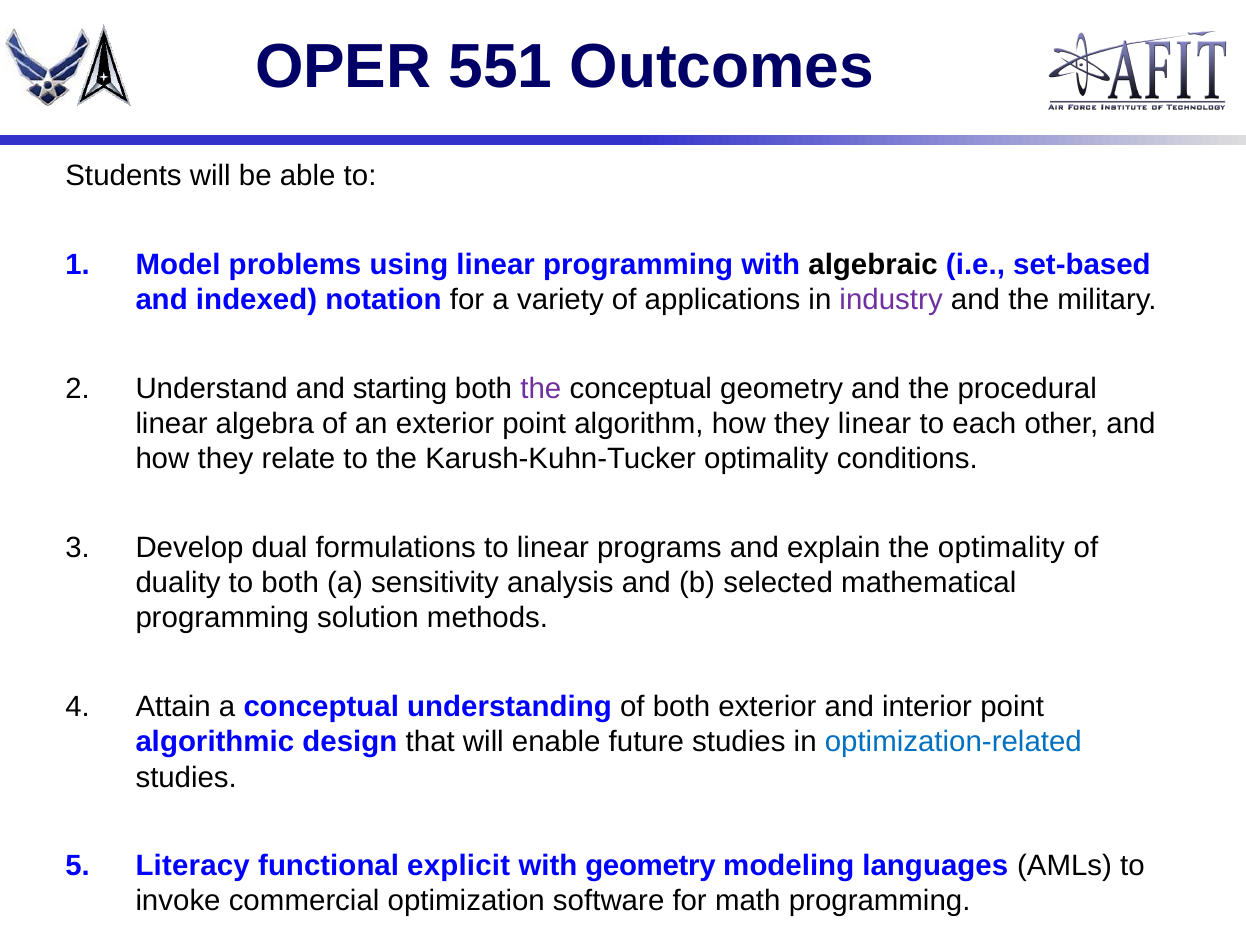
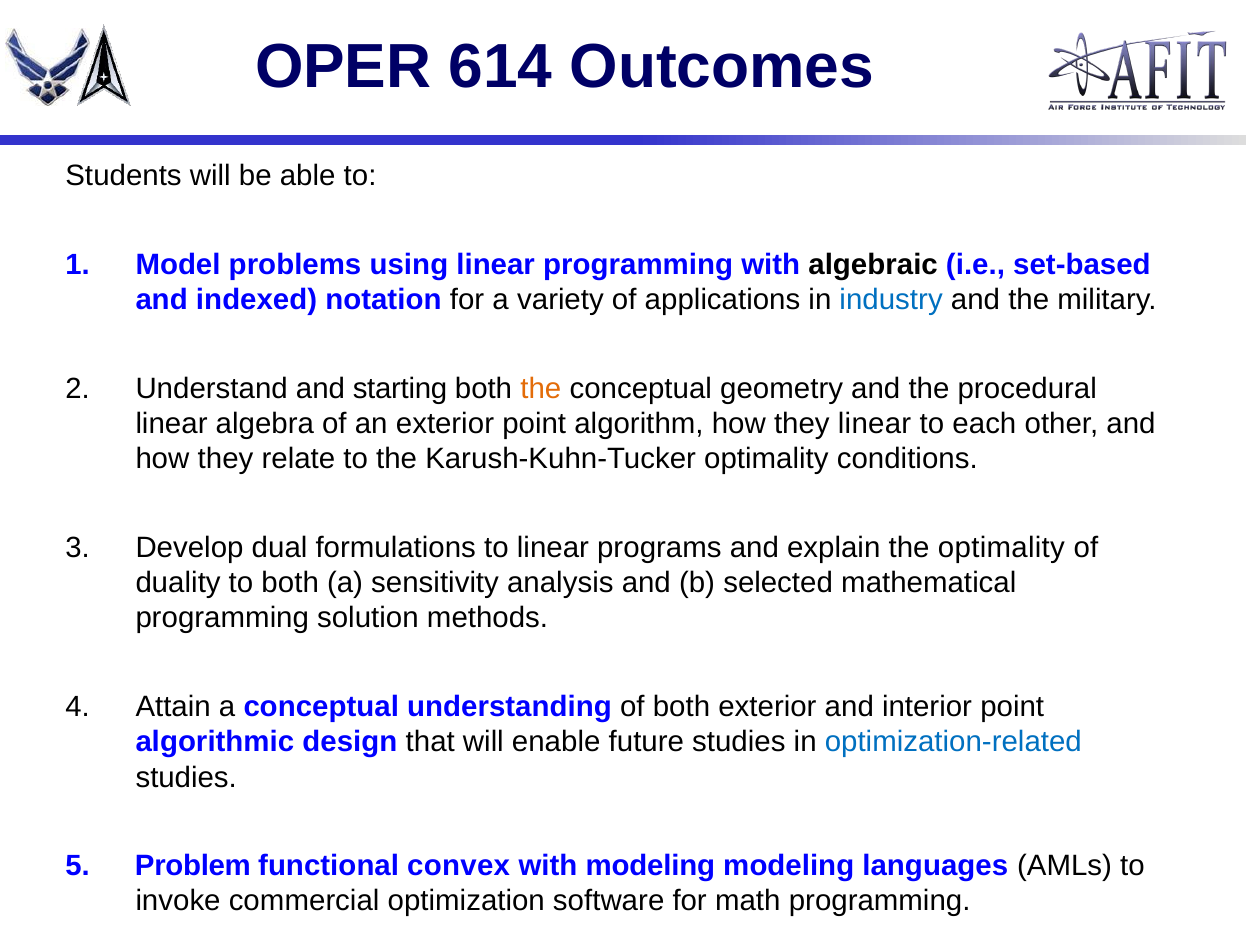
551: 551 -> 614
industry colour: purple -> blue
the at (541, 389) colour: purple -> orange
Literacy: Literacy -> Problem
explicit: explicit -> convex
with geometry: geometry -> modeling
